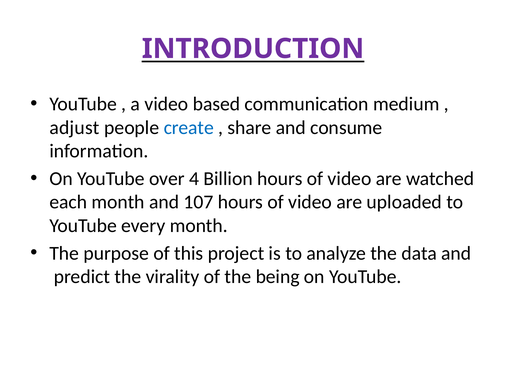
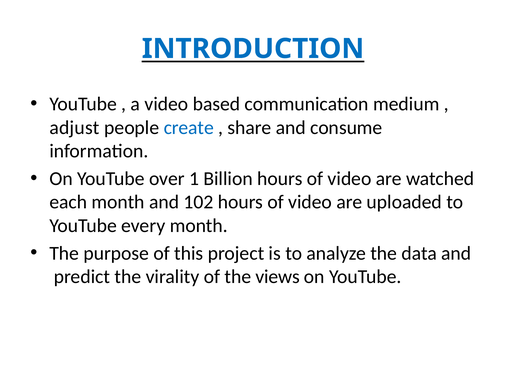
INTRODUCTION colour: purple -> blue
4: 4 -> 1
107: 107 -> 102
being: being -> views
